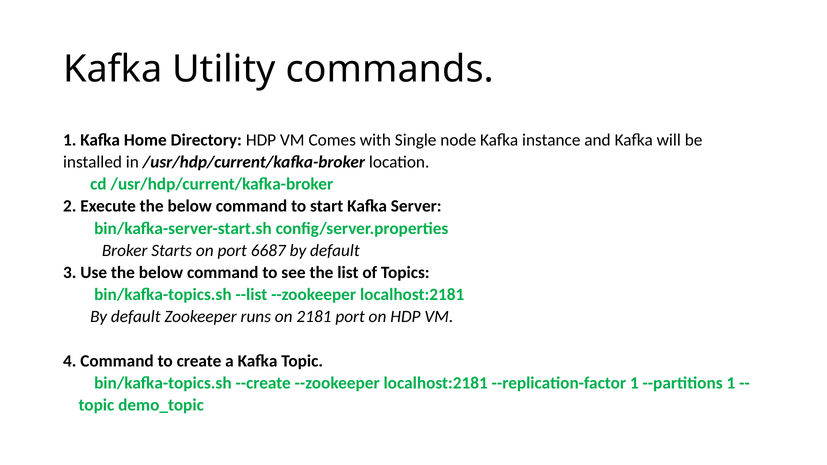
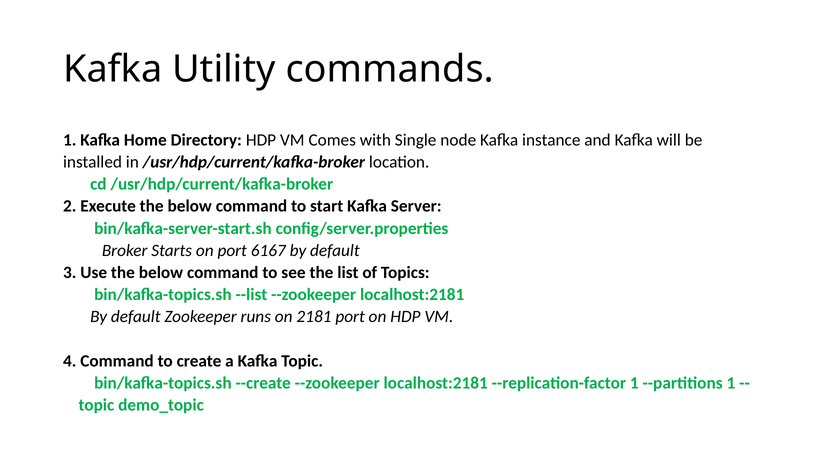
6687: 6687 -> 6167
